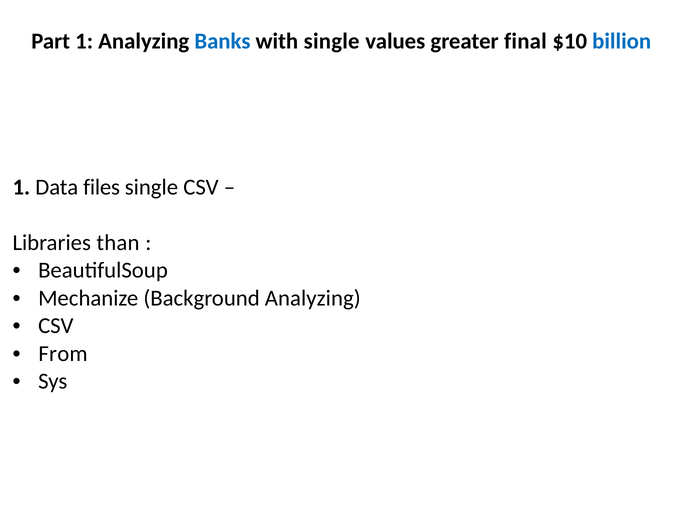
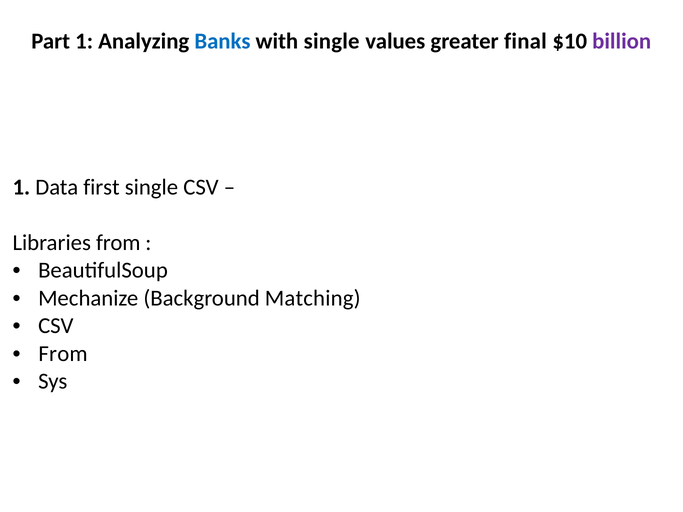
billion colour: blue -> purple
files: files -> first
Libraries than: than -> from
Background Analyzing: Analyzing -> Matching
